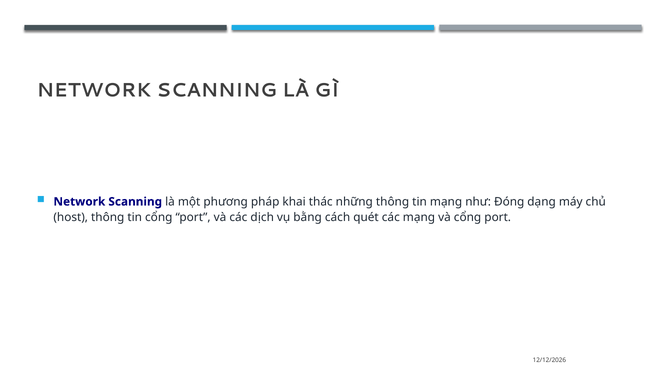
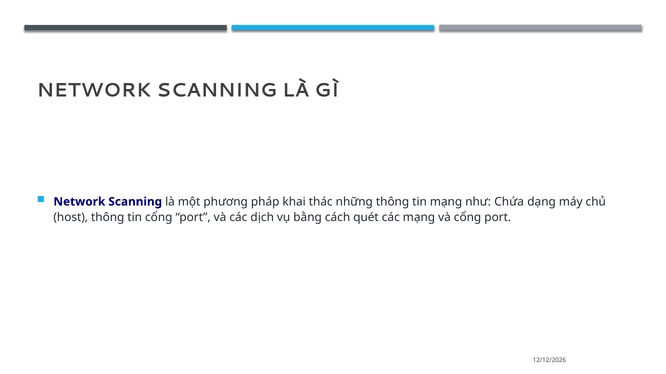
Đóng: Đóng -> Chứa
